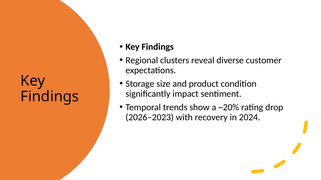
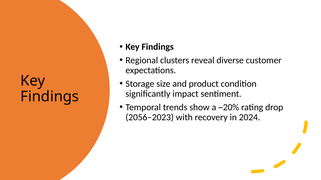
2026–2023: 2026–2023 -> 2056–2023
